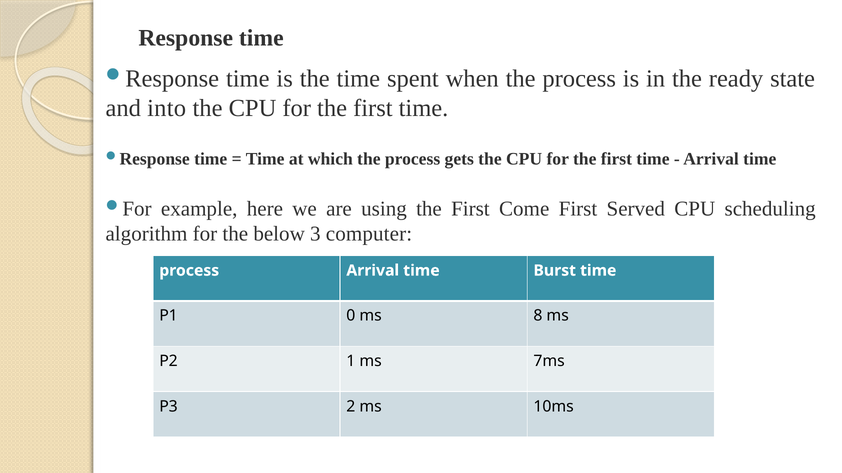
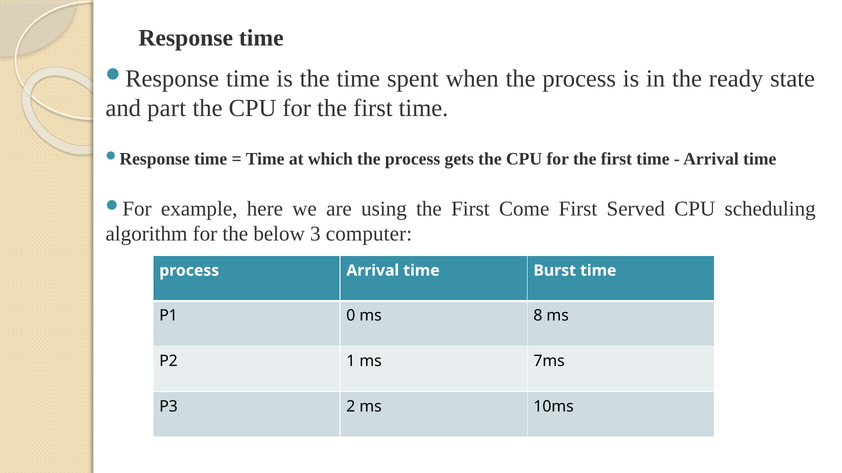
into: into -> part
